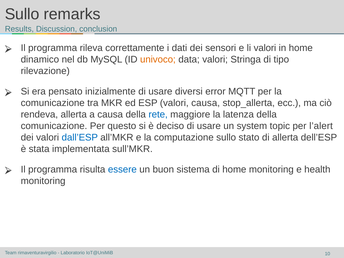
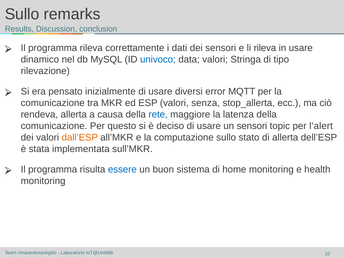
li valori: valori -> rileva
in home: home -> usare
univoco colour: orange -> blue
valori causa: causa -> senza
un system: system -> sensori
dall’ESP colour: blue -> orange
